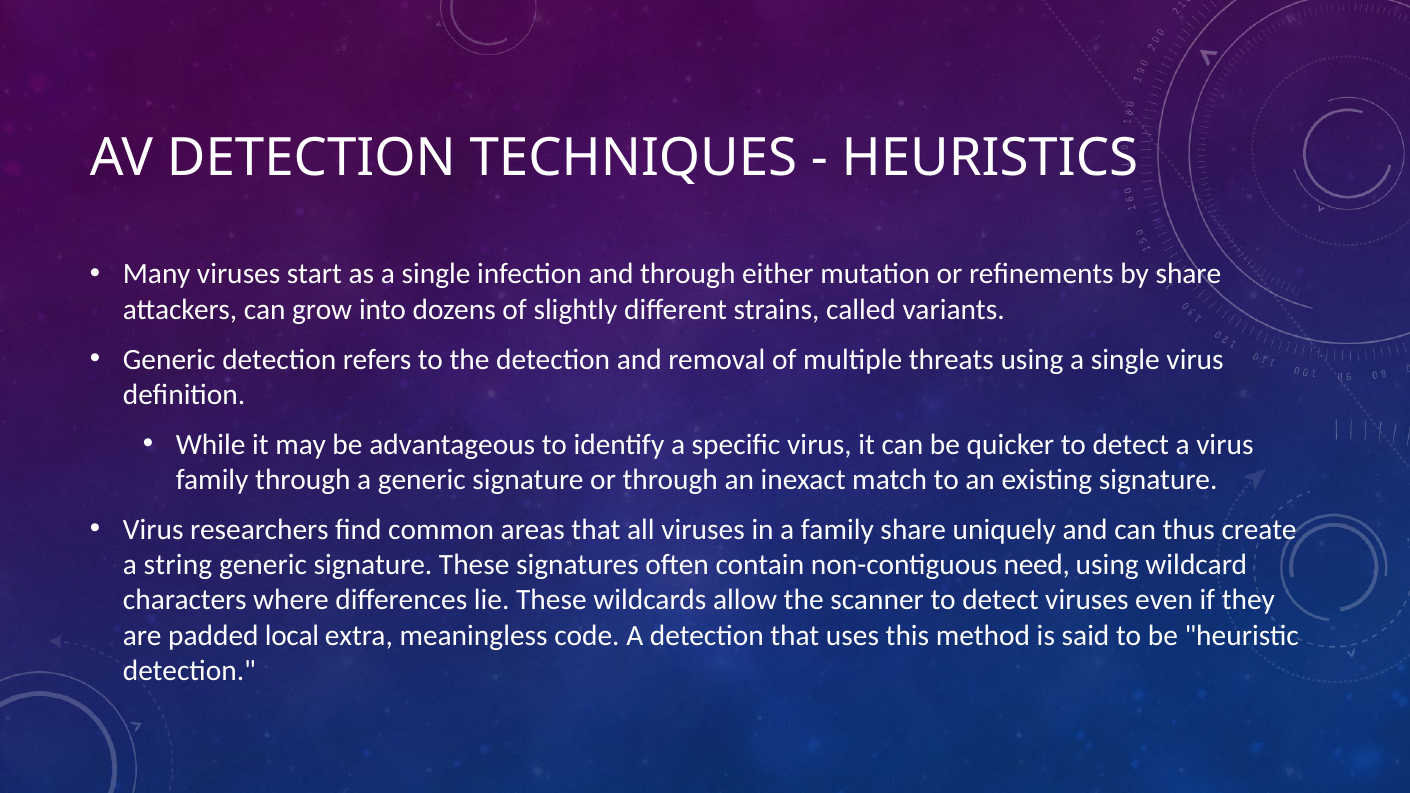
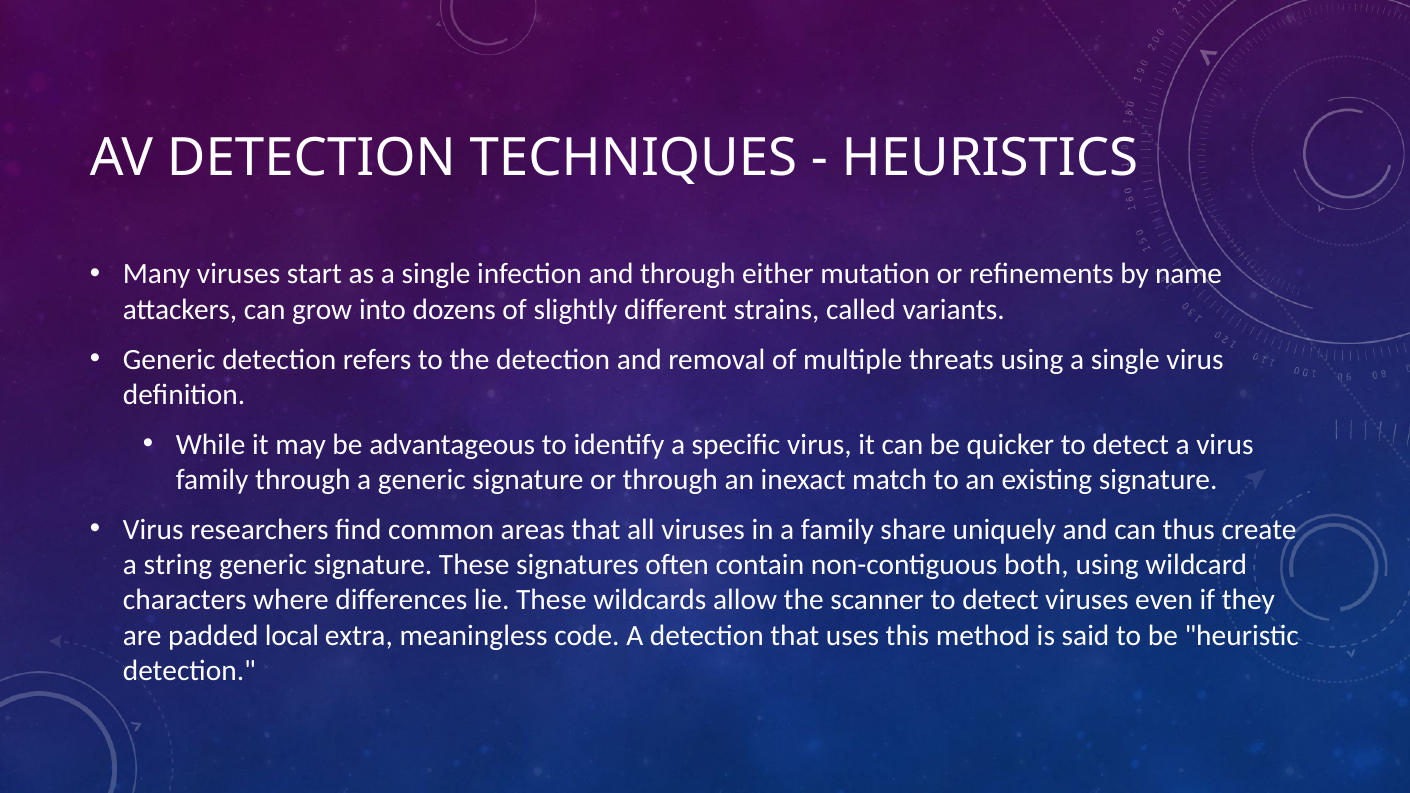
by share: share -> name
need: need -> both
